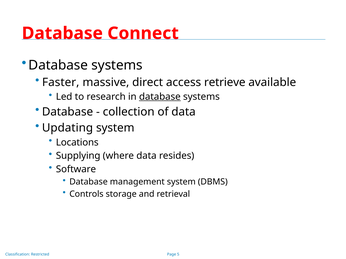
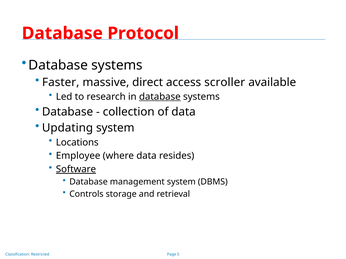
Connect: Connect -> Protocol
retrieve: retrieve -> scroller
Supplying: Supplying -> Employee
Software underline: none -> present
